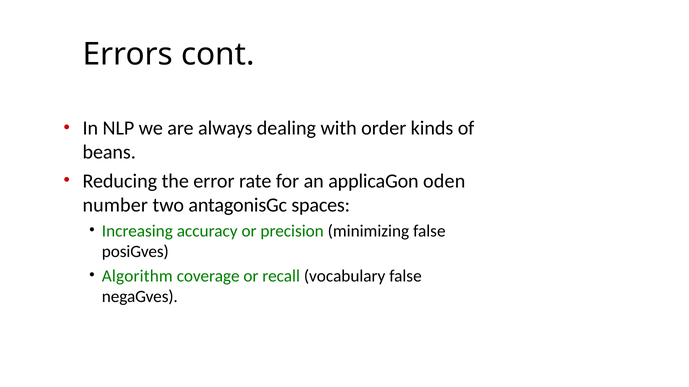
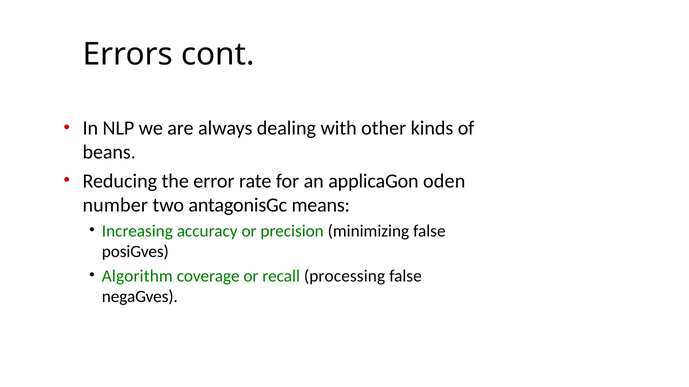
order: order -> other
spaces: spaces -> means
vocabulary: vocabulary -> processing
